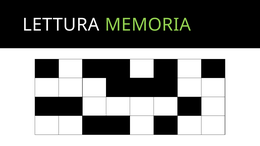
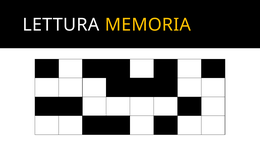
MEMORIA colour: light green -> yellow
